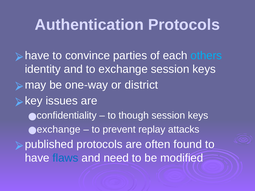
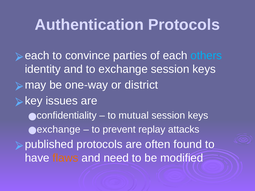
have at (37, 56): have -> each
though: though -> mutual
flaws colour: blue -> orange
